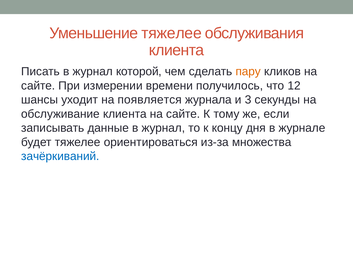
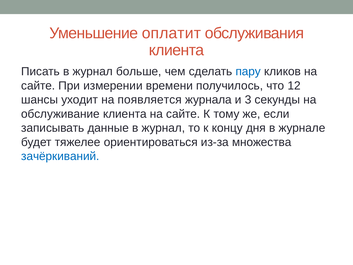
Уменьшение тяжелее: тяжелее -> оплатит
которой: которой -> больше
пару colour: orange -> blue
